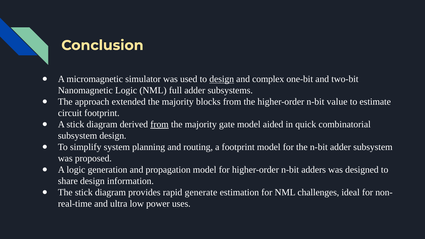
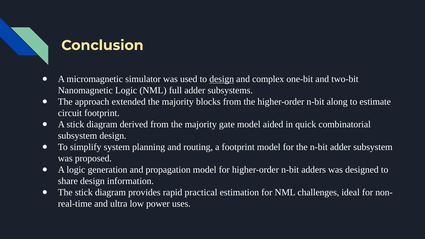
value: value -> along
from at (160, 124) underline: present -> none
generate: generate -> practical
